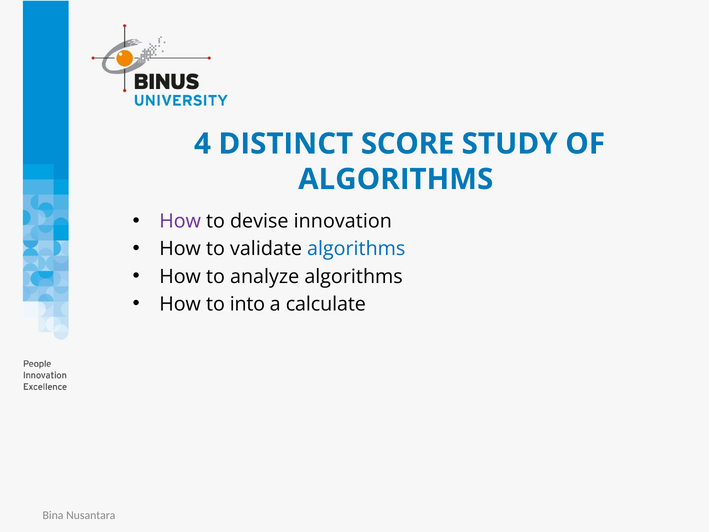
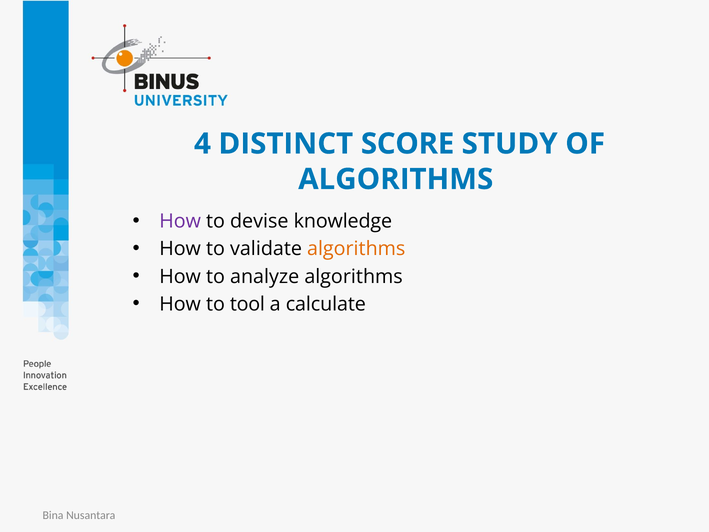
innovation: innovation -> knowledge
algorithms at (356, 249) colour: blue -> orange
into: into -> tool
